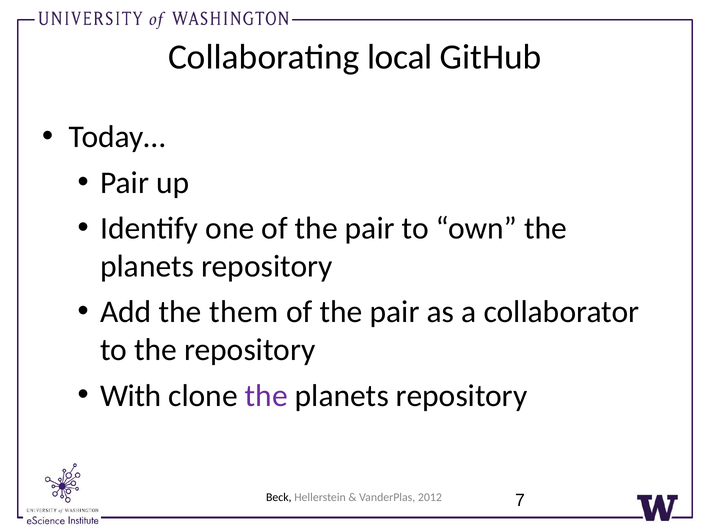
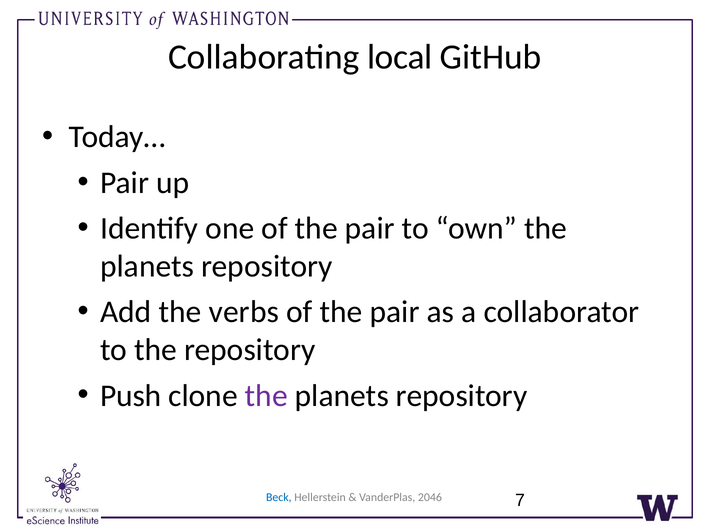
them: them -> verbs
With: With -> Push
Beck colour: black -> blue
2012: 2012 -> 2046
